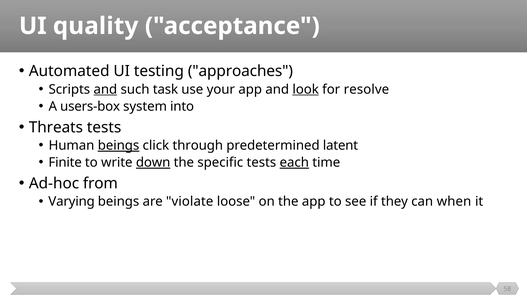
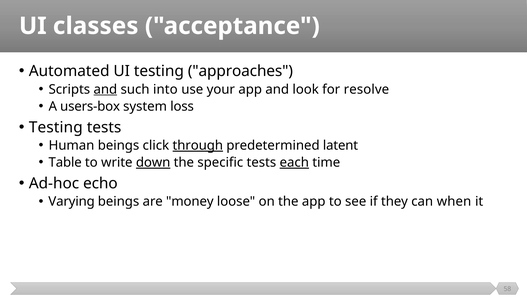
quality: quality -> classes
task: task -> into
look underline: present -> none
into: into -> loss
Threats at (56, 127): Threats -> Testing
beings at (119, 145) underline: present -> none
through underline: none -> present
Finite: Finite -> Table
from: from -> echo
violate: violate -> money
